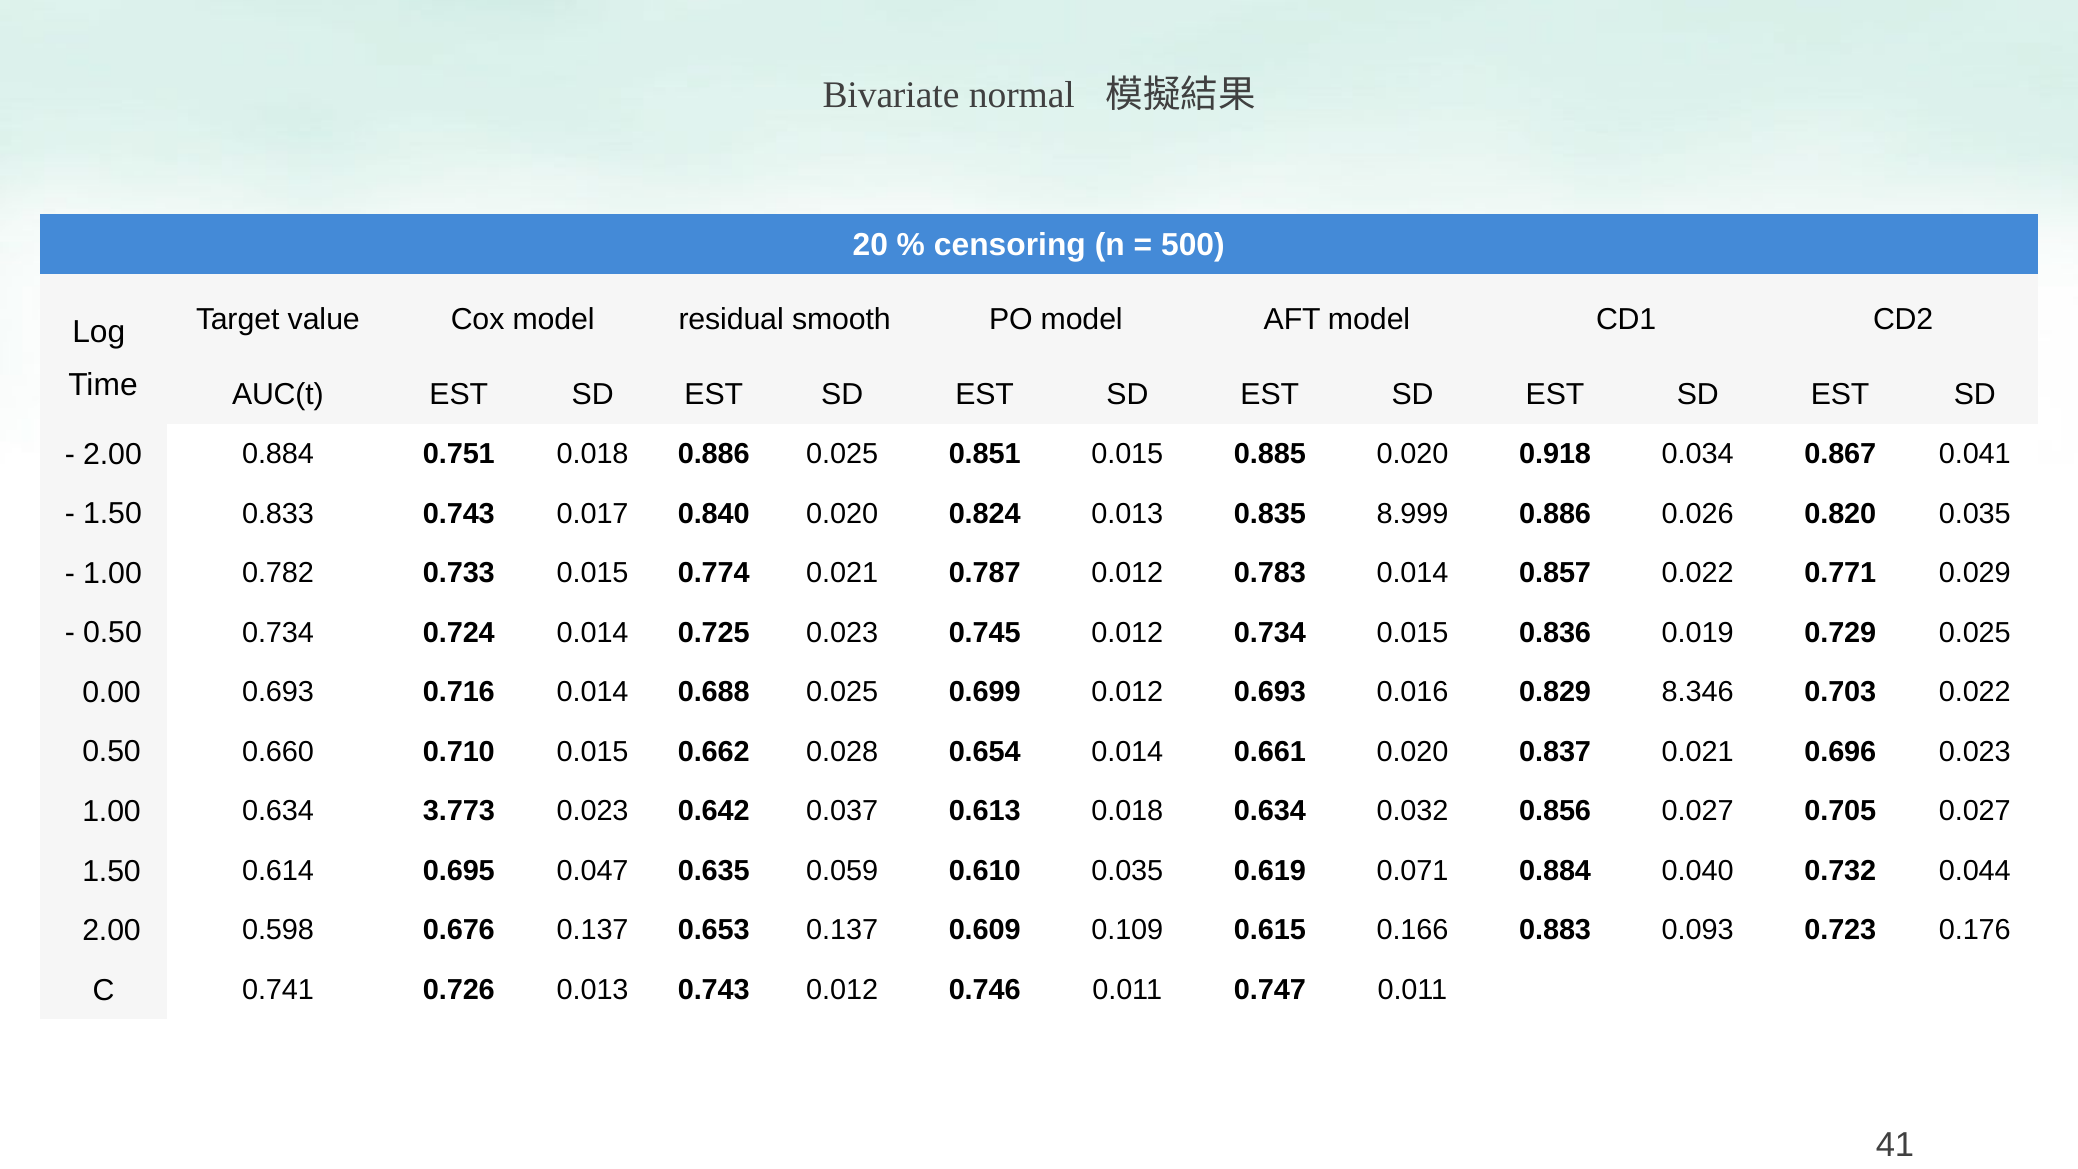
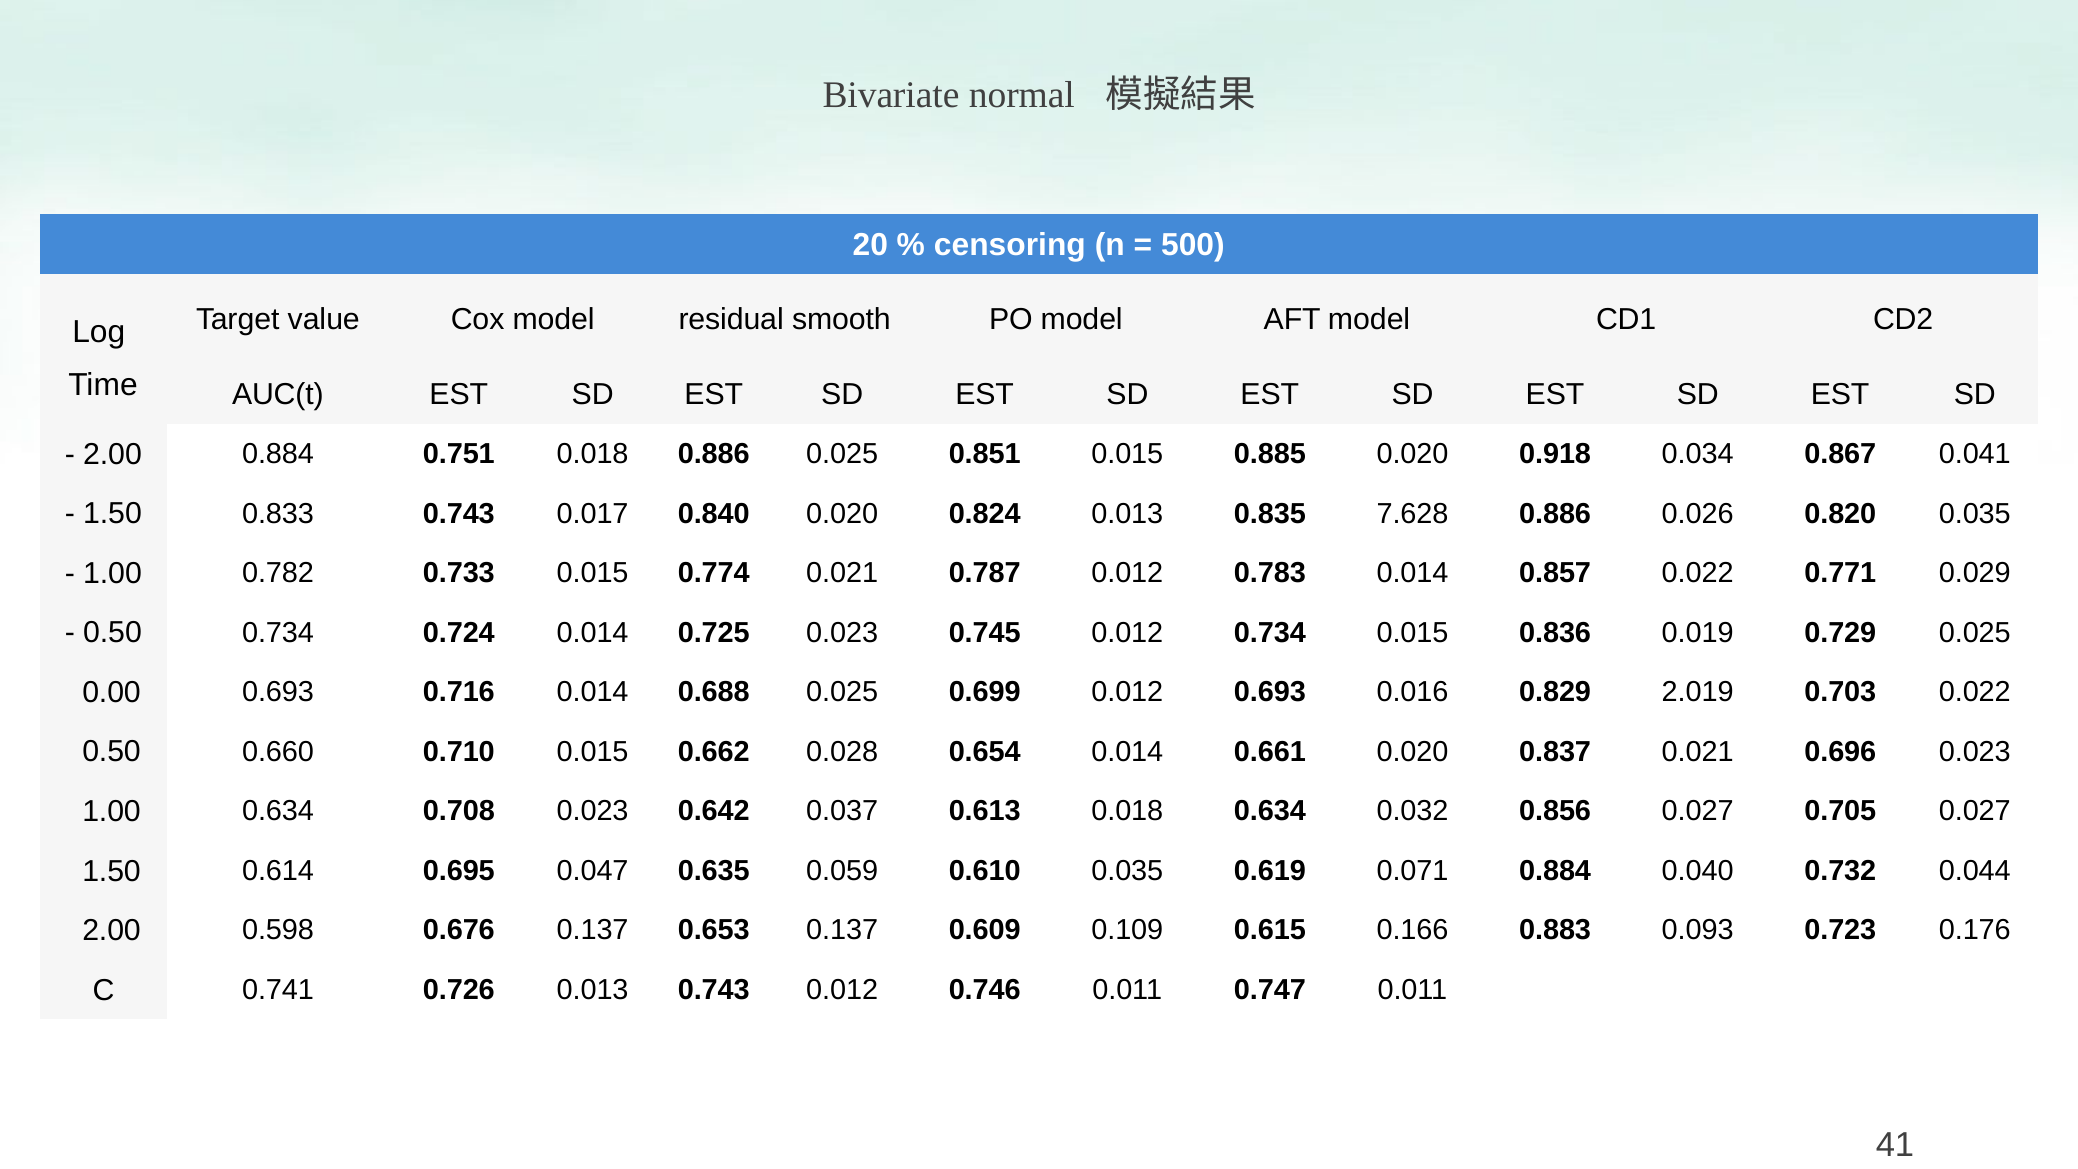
8.999: 8.999 -> 7.628
8.346: 8.346 -> 2.019
3.773: 3.773 -> 0.708
